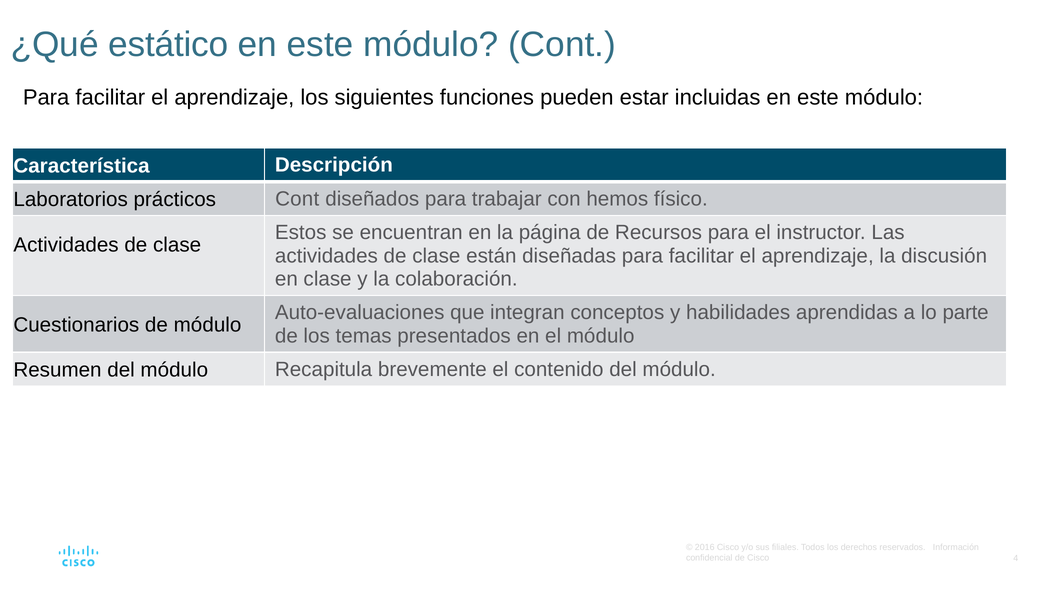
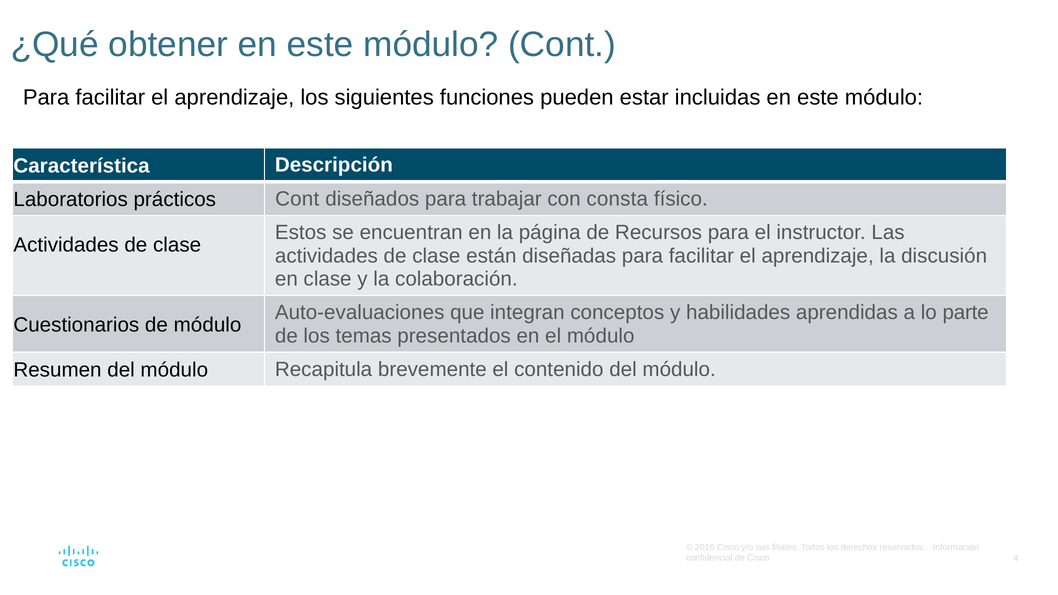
estático: estático -> obtener
hemos: hemos -> consta
